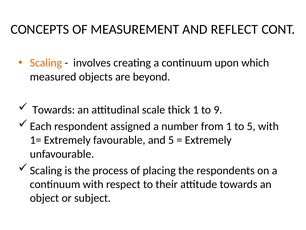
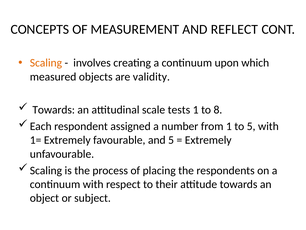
beyond: beyond -> validity
thick: thick -> tests
9: 9 -> 8
